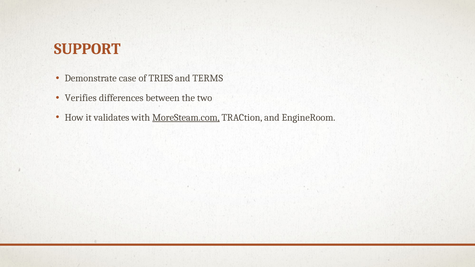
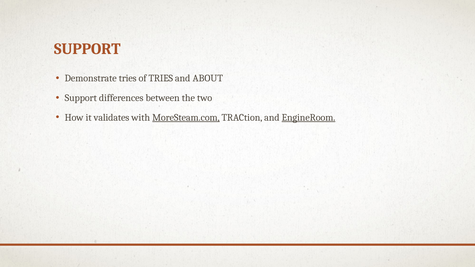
Demonstrate case: case -> tries
TERMS: TERMS -> ABOUT
Verifies at (81, 98): Verifies -> Support
EngineRoom underline: none -> present
